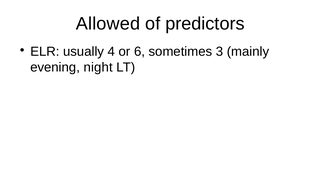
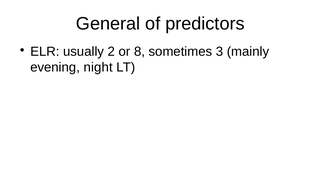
Allowed: Allowed -> General
4: 4 -> 2
6: 6 -> 8
